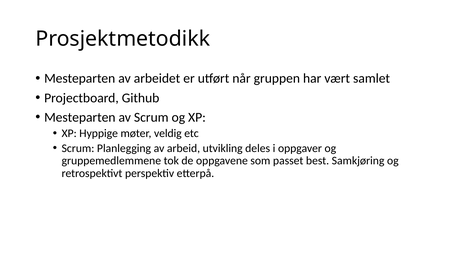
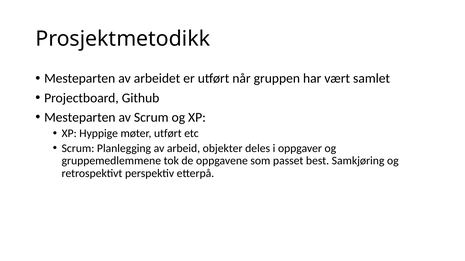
møter veldig: veldig -> utført
utvikling: utvikling -> objekter
